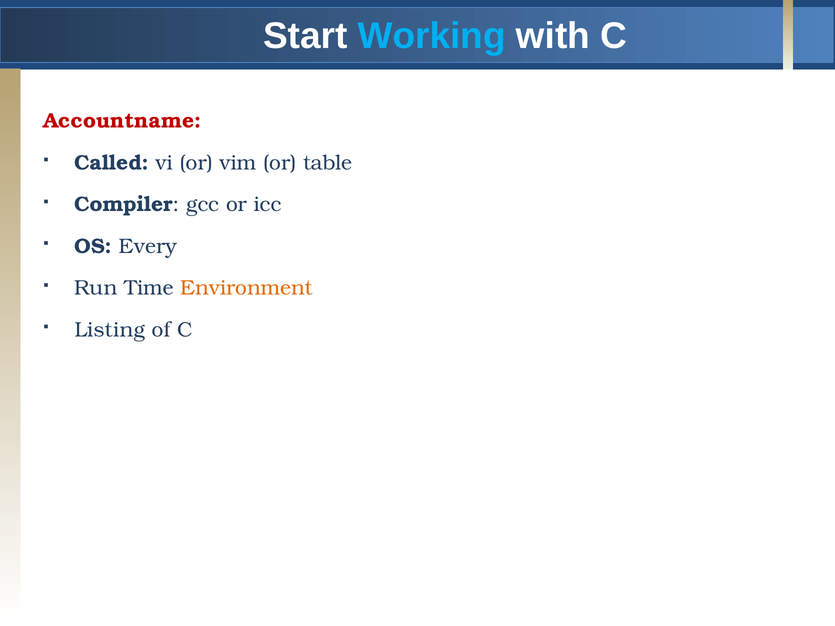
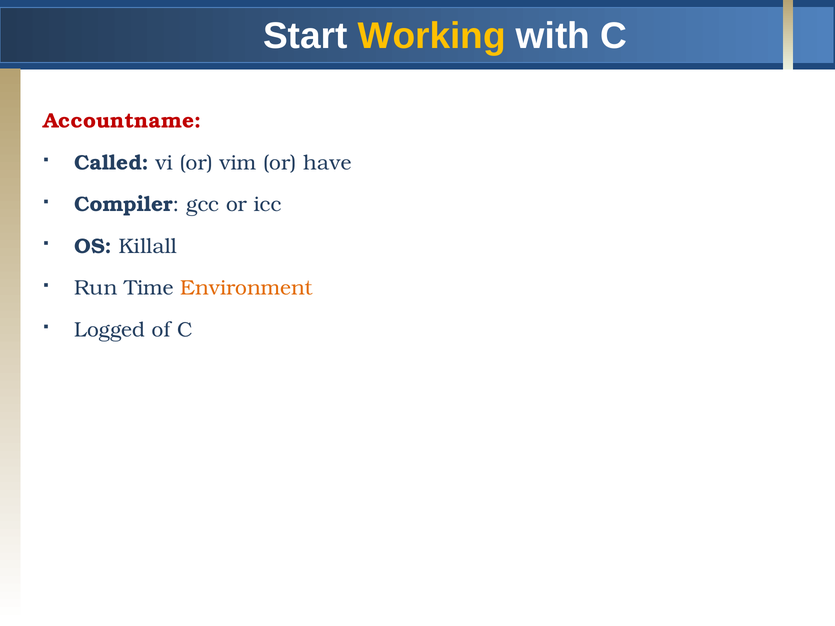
Working colour: light blue -> yellow
table: table -> have
Every: Every -> Killall
Listing: Listing -> Logged
